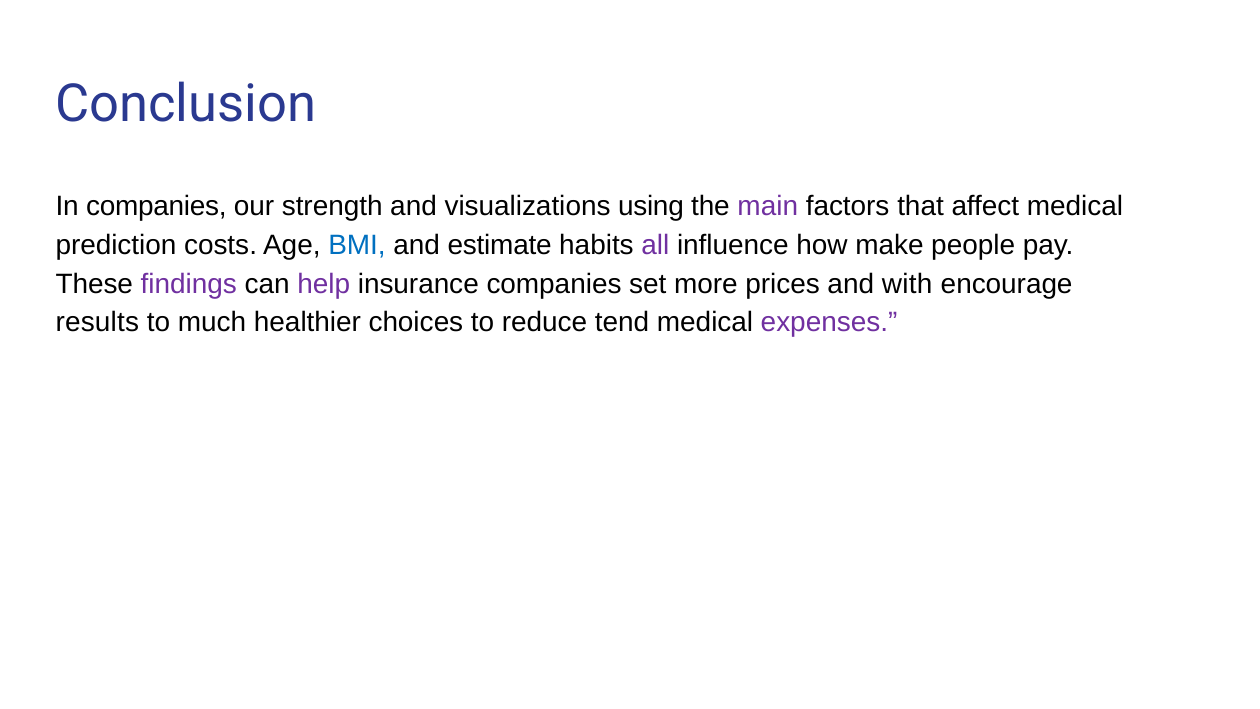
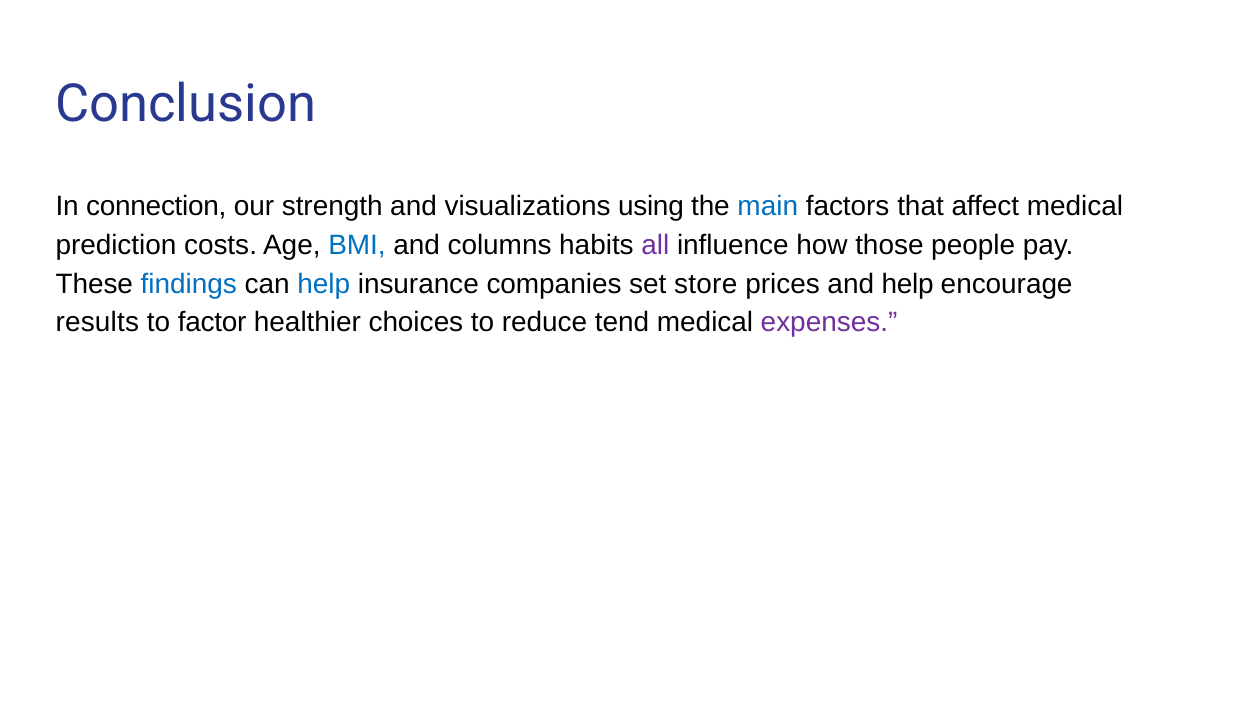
In companies: companies -> connection
main colour: purple -> blue
estimate: estimate -> columns
make: make -> those
findings colour: purple -> blue
help at (324, 284) colour: purple -> blue
more: more -> store
and with: with -> help
much: much -> factor
